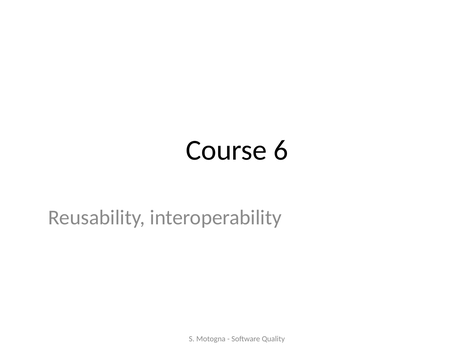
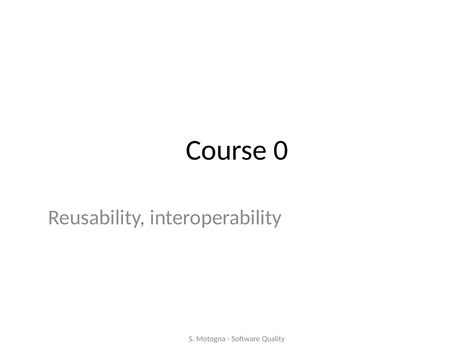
6: 6 -> 0
